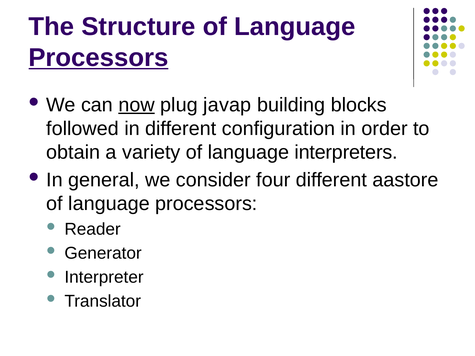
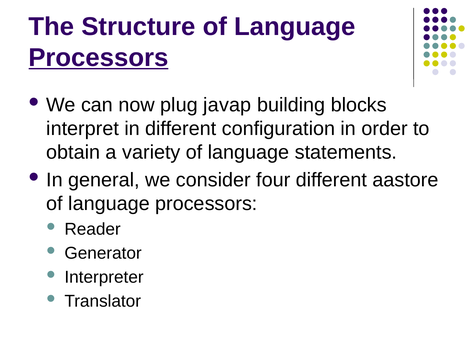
now underline: present -> none
followed: followed -> interpret
interpreters: interpreters -> statements
